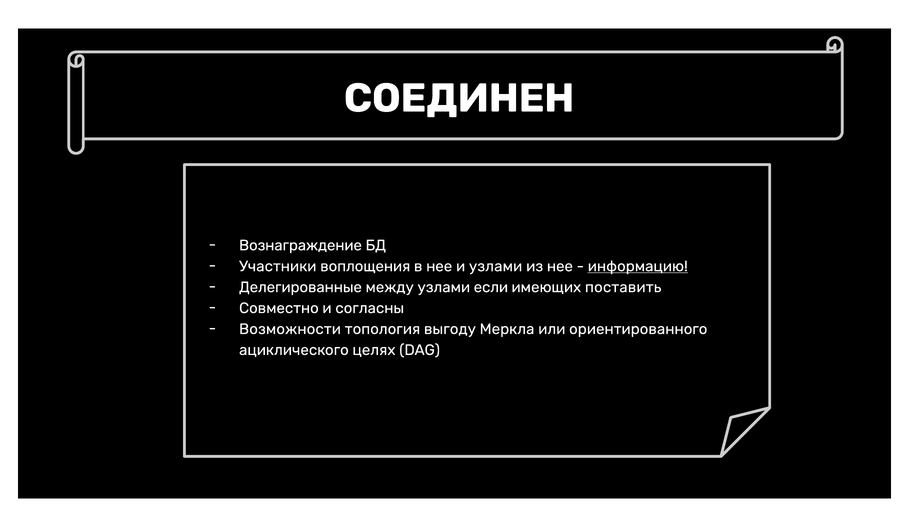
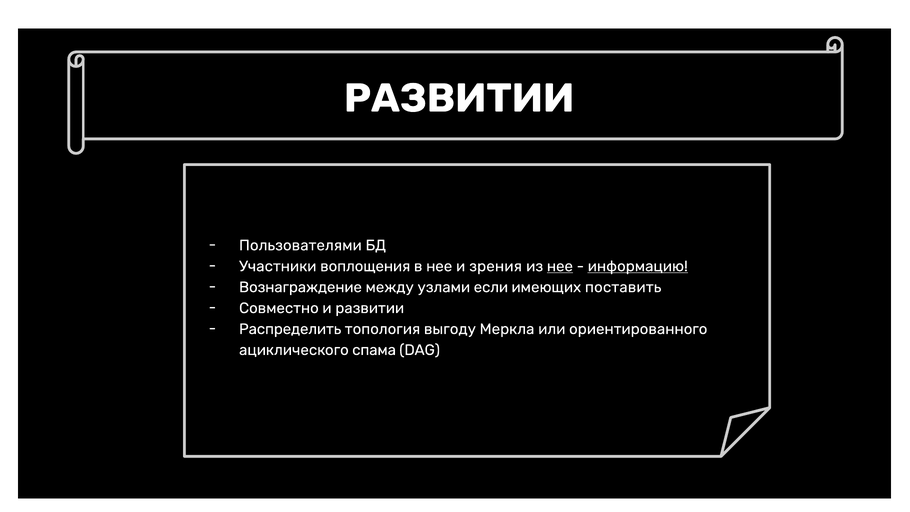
СОЕДИНЕН at (459, 98): СОЕДИНЕН -> РАЗВИТИИ
Вознаграждение: Вознаграждение -> Пользователями
и узлами: узлами -> зрения
нее at (560, 266) underline: none -> present
Делегированные: Делегированные -> Вознаграждение
и согласны: согласны -> развитии
Возможности: Возможности -> Распределить
целях: целях -> спама
